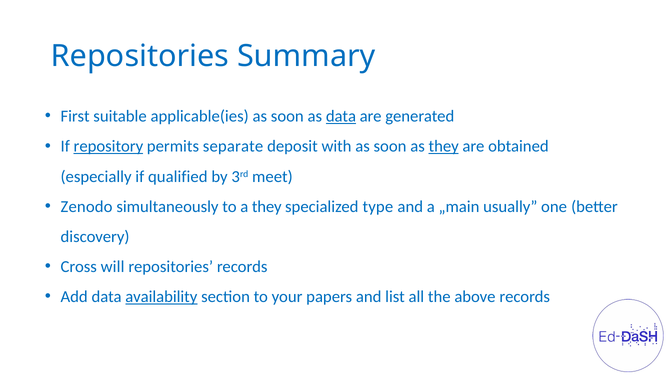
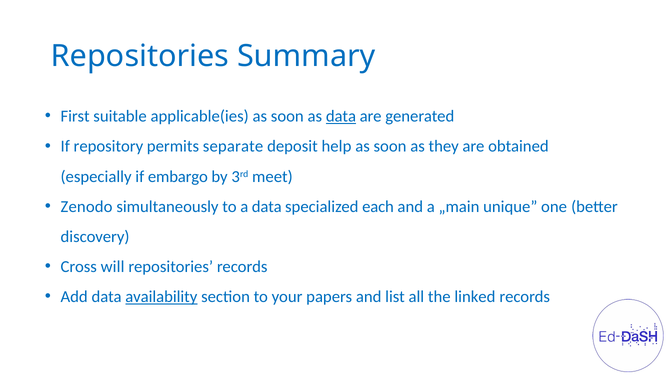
repository underline: present -> none
with: with -> help
they at (444, 146) underline: present -> none
qualified: qualified -> embargo
a they: they -> data
type: type -> each
usually: usually -> unique
above: above -> linked
